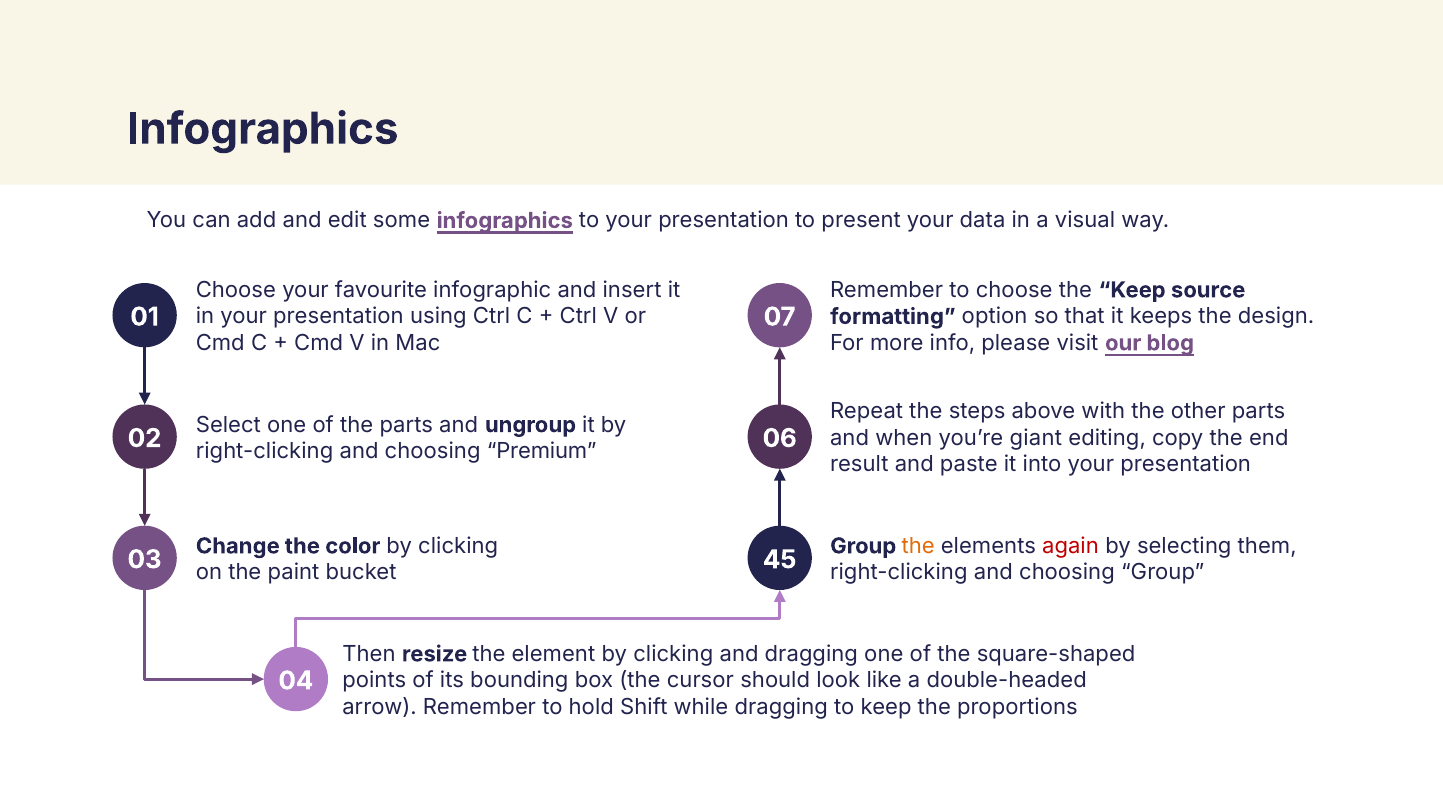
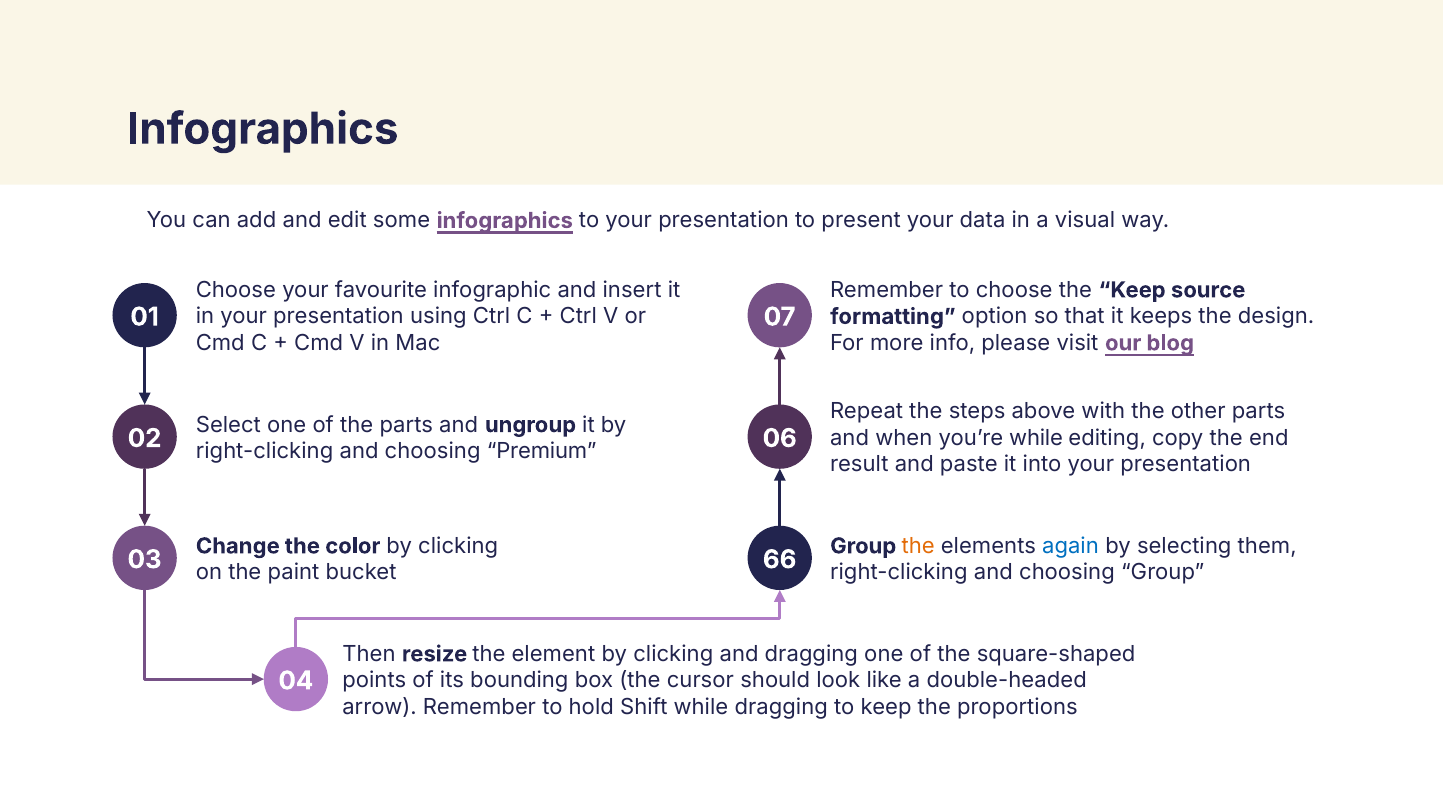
you’re giant: giant -> while
again colour: red -> blue
45: 45 -> 66
